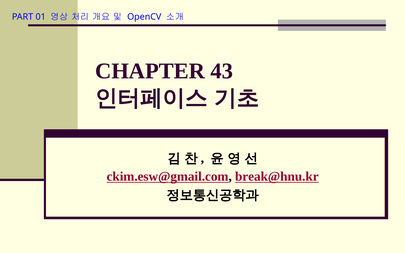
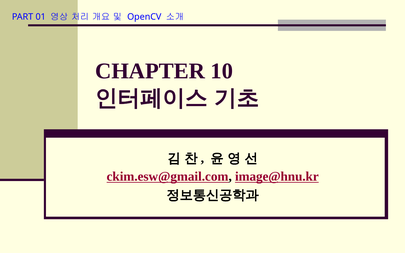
43: 43 -> 10
break@hnu.kr: break@hnu.kr -> image@hnu.kr
